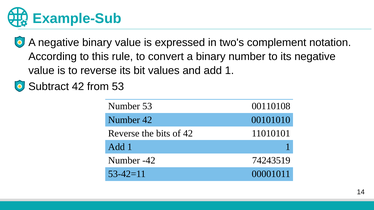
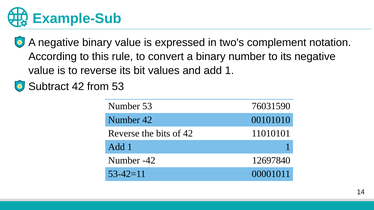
00110108: 00110108 -> 76031590
74243519: 74243519 -> 12697840
